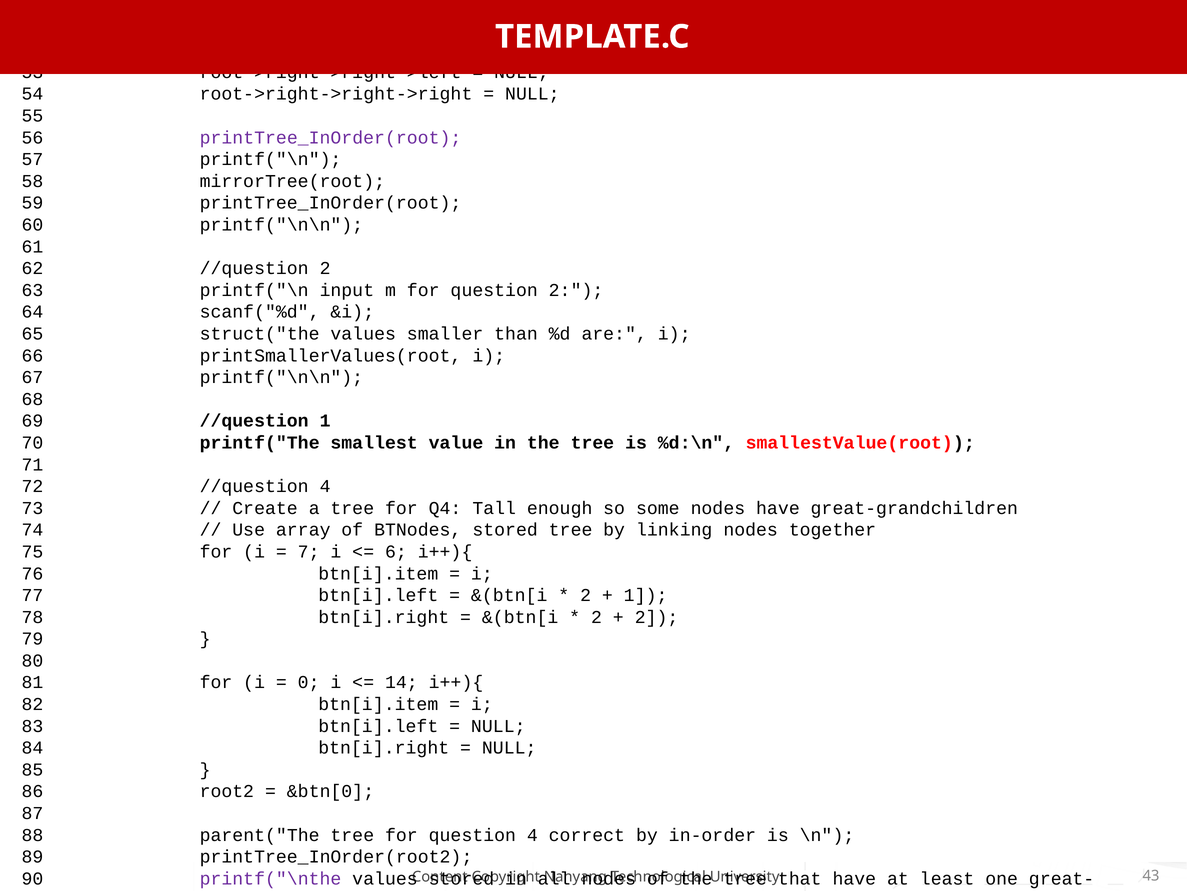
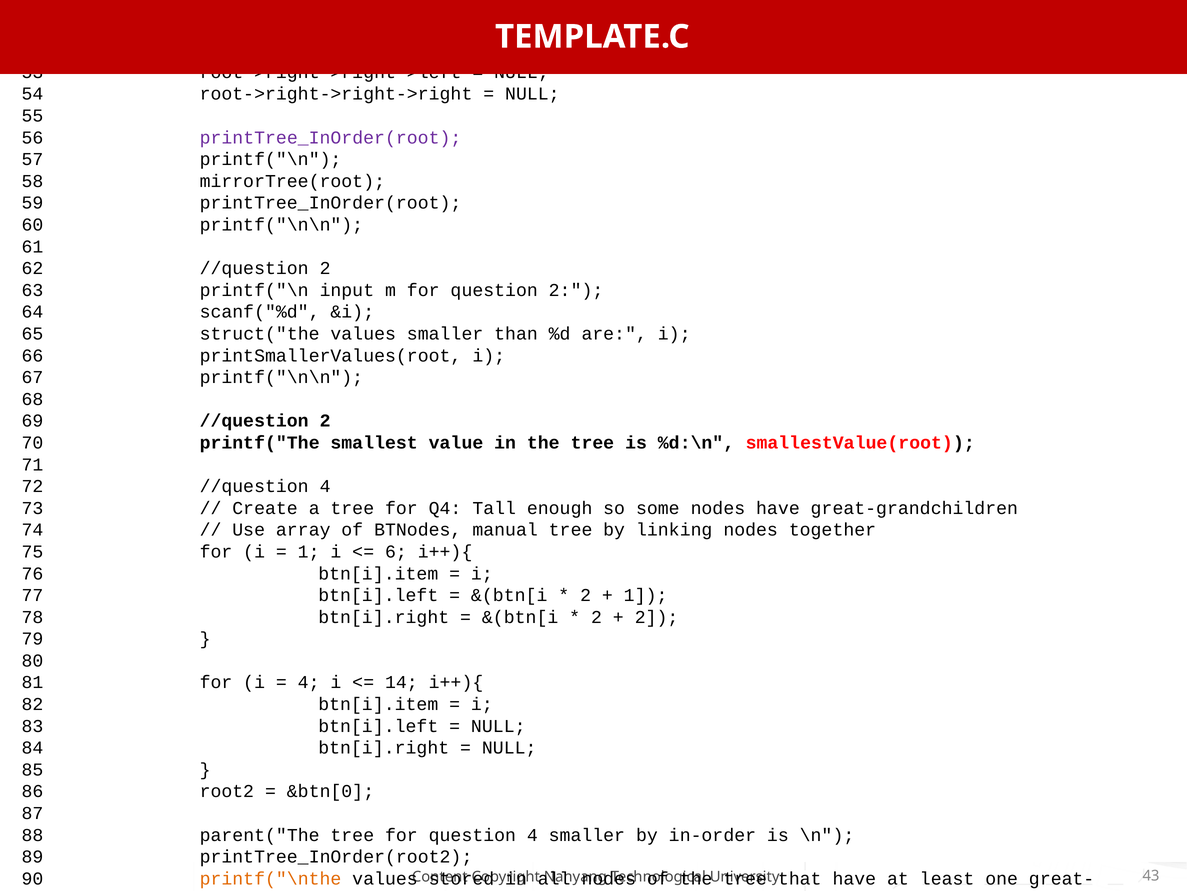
1 at (325, 421): 1 -> 2
BTNodes stored: stored -> manual
7 at (309, 551): 7 -> 1
0 at (309, 682): 0 -> 4
4 correct: correct -> smaller
printf("\nthe colour: purple -> orange
